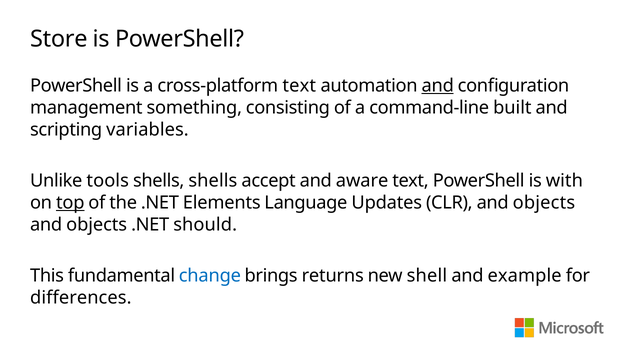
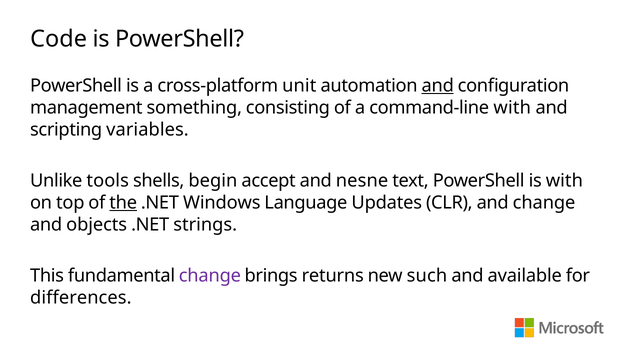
Store: Store -> Code
cross-platform text: text -> unit
command-line built: built -> with
shells shells: shells -> begin
aware: aware -> nesne
top underline: present -> none
the underline: none -> present
Elements: Elements -> Windows
CLR and objects: objects -> change
should: should -> strings
change at (210, 276) colour: blue -> purple
shell: shell -> such
example: example -> available
